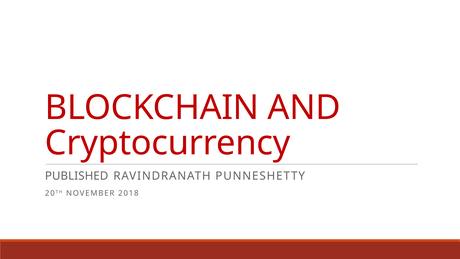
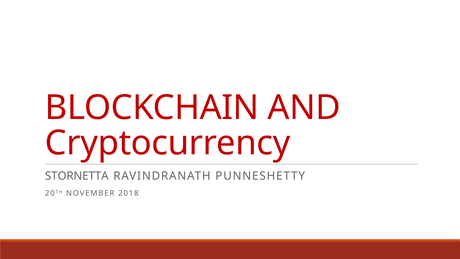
PUBLISHED: PUBLISHED -> STORNETTA
